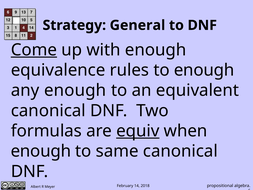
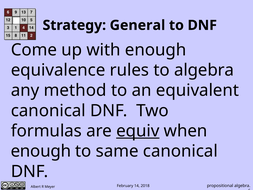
Come underline: present -> none
to enough: enough -> algebra
any enough: enough -> method
